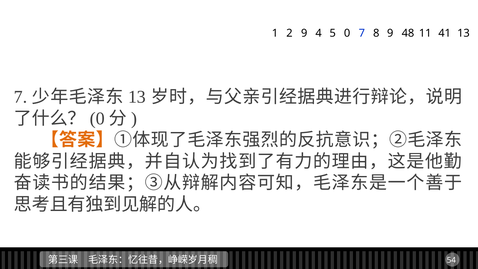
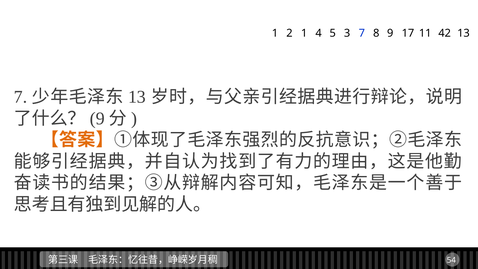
2 9: 9 -> 1
5 0: 0 -> 3
48: 48 -> 17
41: 41 -> 42
0 at (97, 118): 0 -> 9
